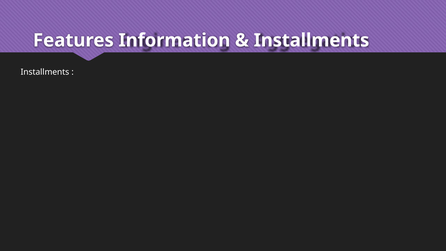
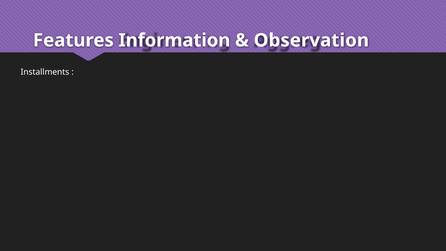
Installments at (312, 40): Installments -> Observation
